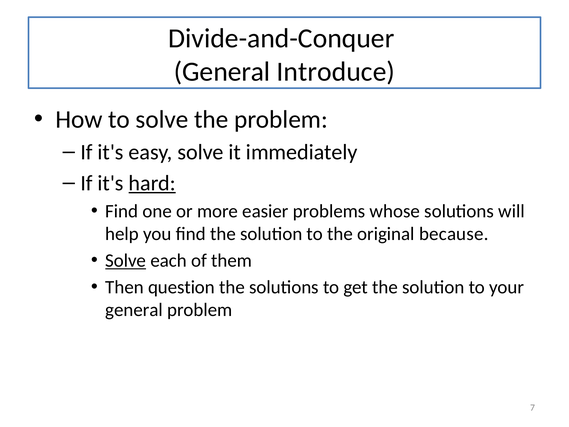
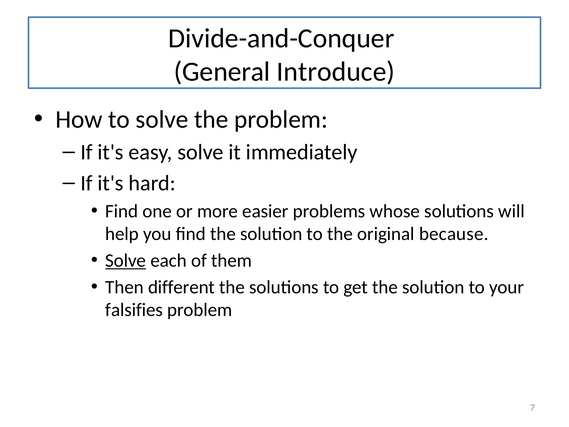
hard underline: present -> none
question: question -> different
general at (134, 310): general -> falsifies
